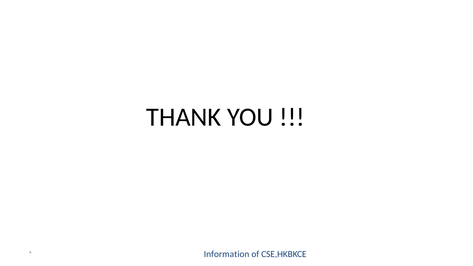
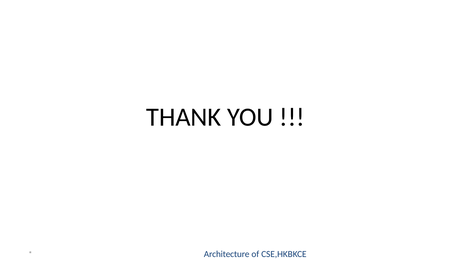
Information: Information -> Architecture
